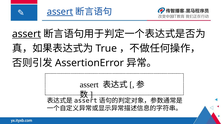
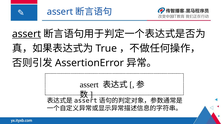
assert at (60, 12) underline: present -> none
